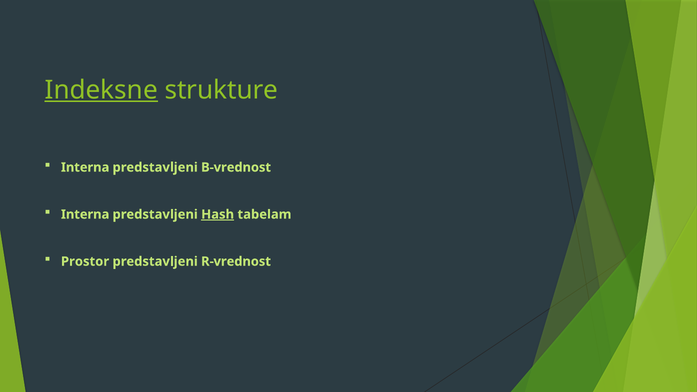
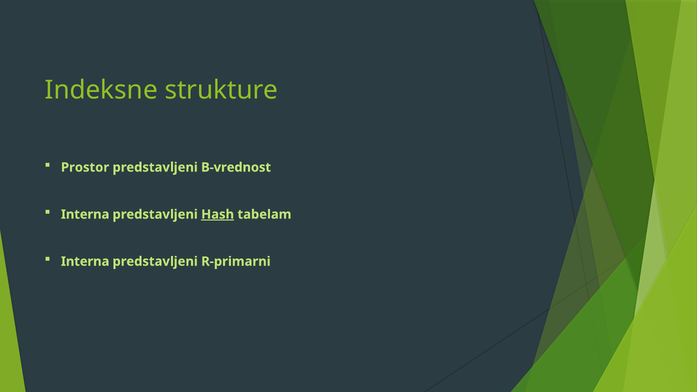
Indeksne underline: present -> none
Interna at (85, 167): Interna -> Prostor
Prostor at (85, 261): Prostor -> Interna
R-vrednost: R-vrednost -> R-primarni
